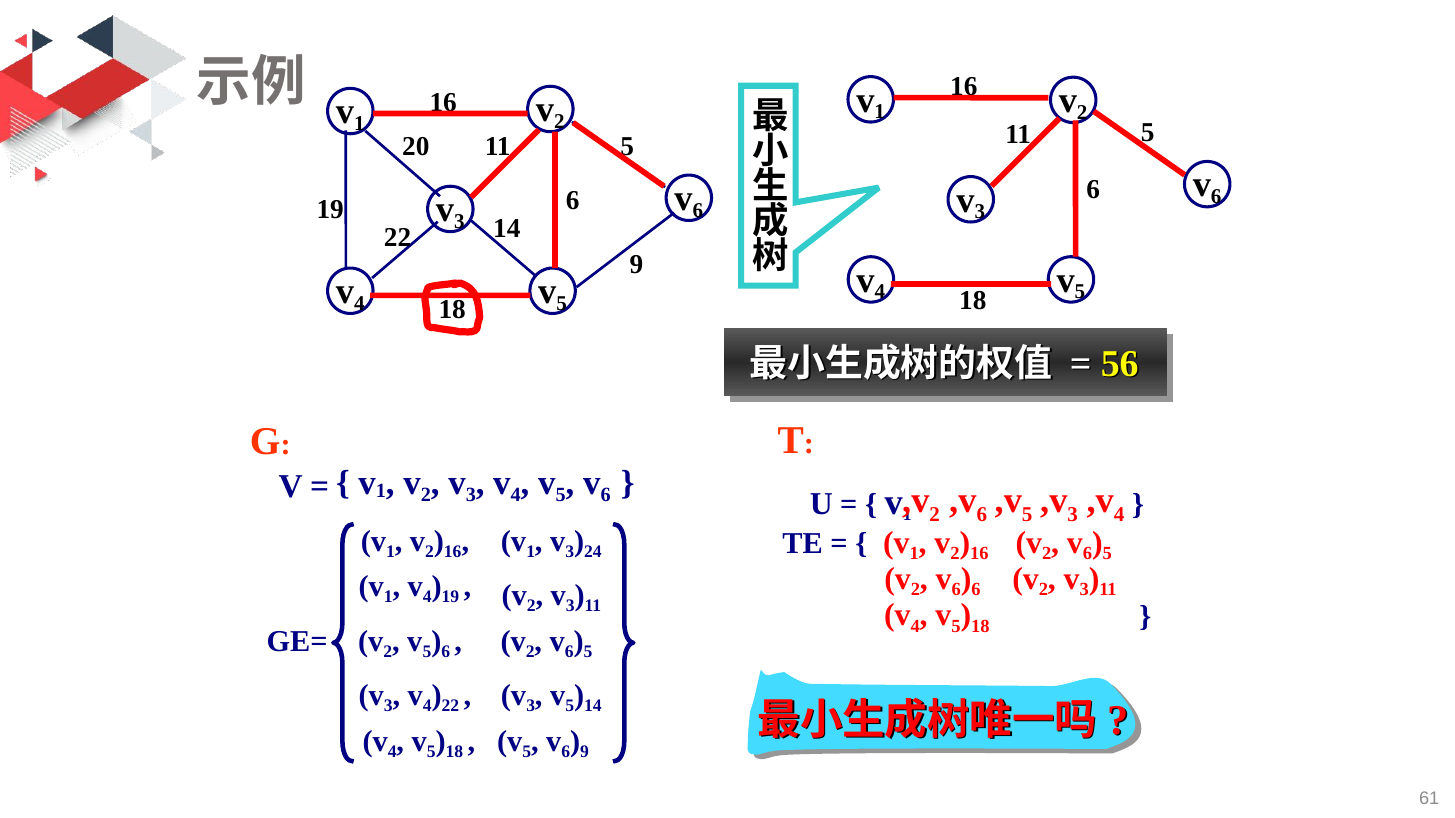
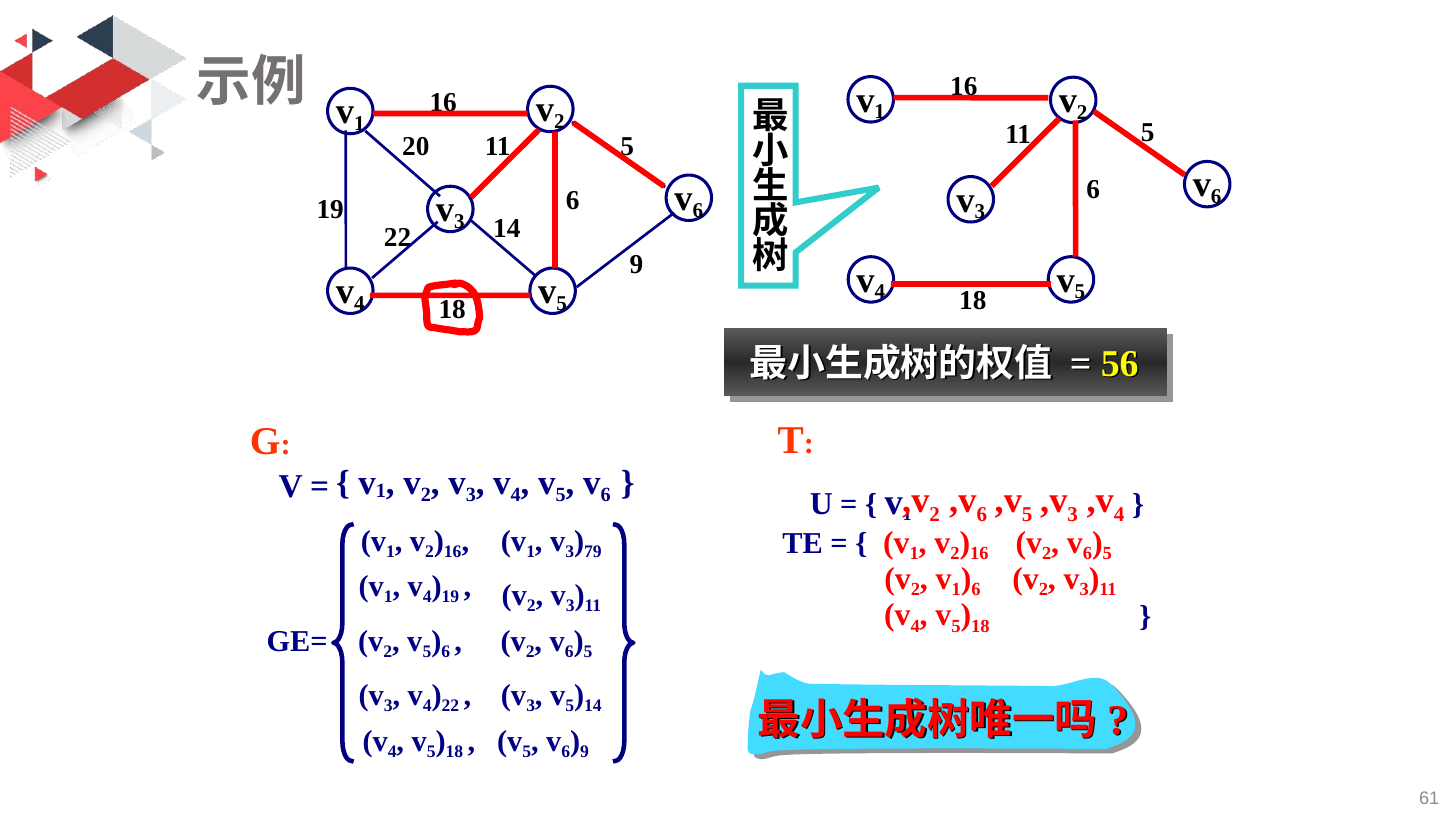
24: 24 -> 79
6 at (956, 590): 6 -> 1
